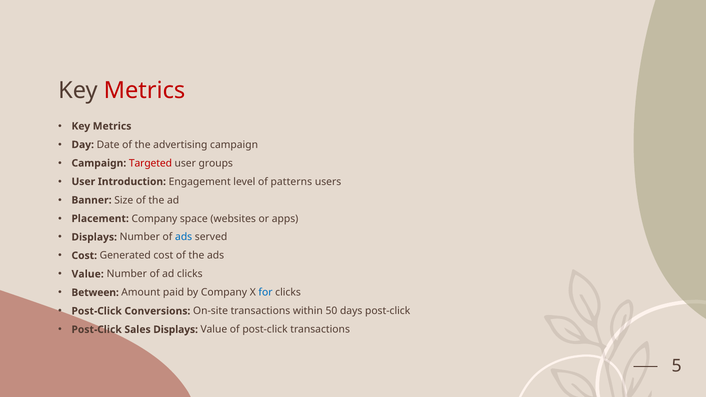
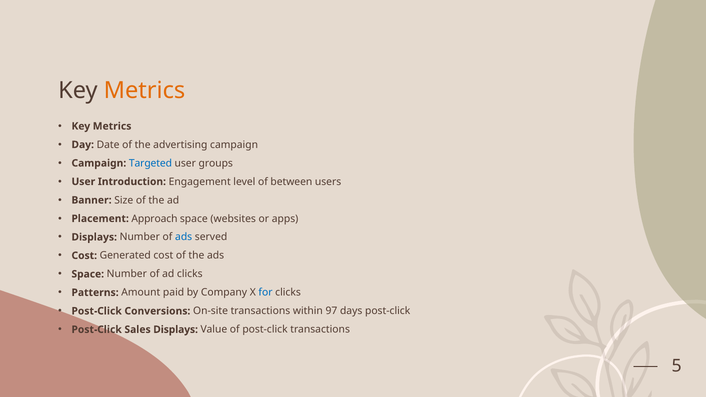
Metrics at (144, 90) colour: red -> orange
Targeted colour: red -> blue
patterns: patterns -> between
Placement Company: Company -> Approach
Value at (88, 274): Value -> Space
Between: Between -> Patterns
50: 50 -> 97
